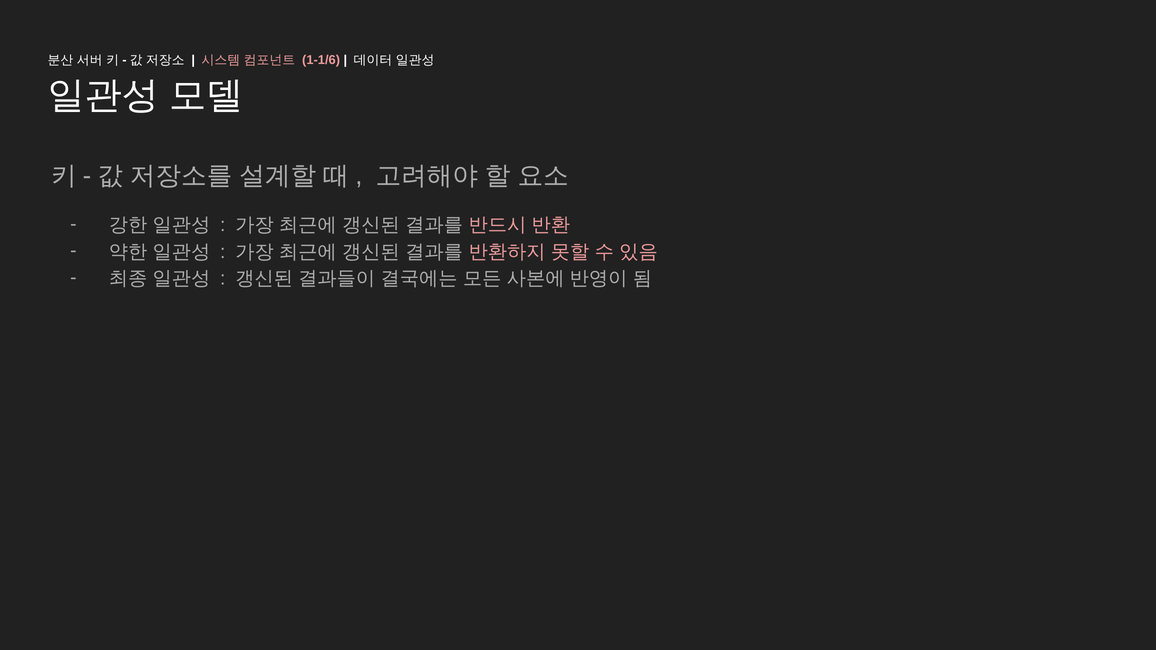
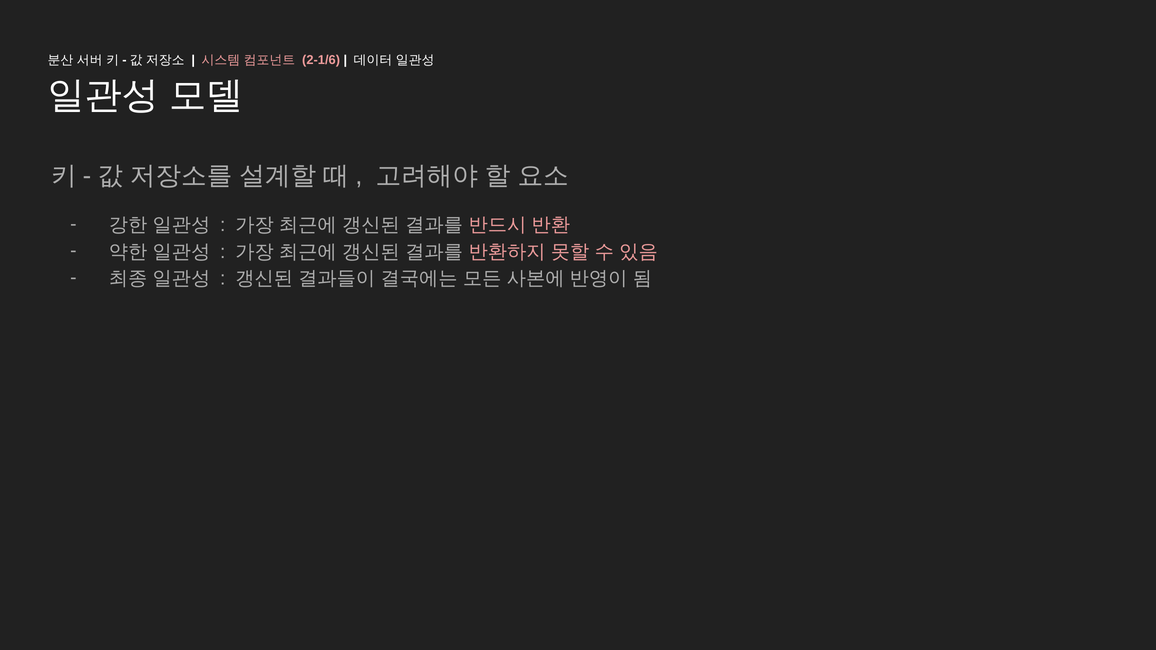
1-1/6: 1-1/6 -> 2-1/6
